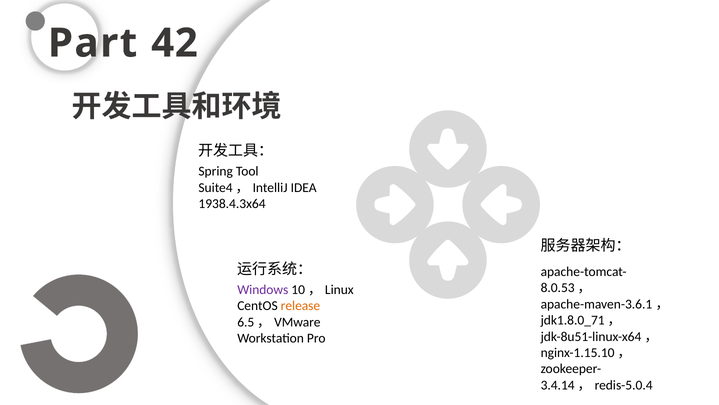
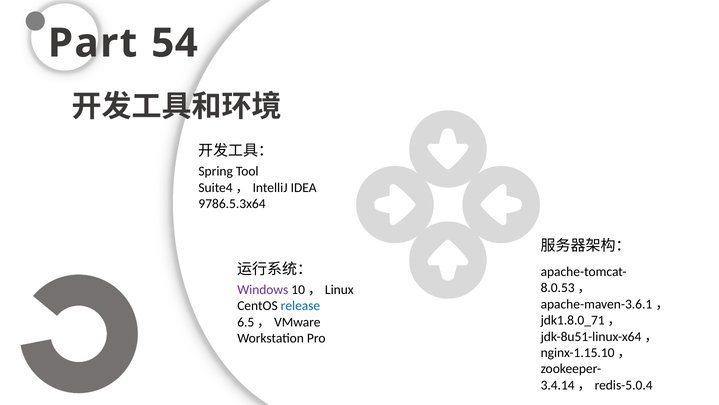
42: 42 -> 54
1938.4.3x64: 1938.4.3x64 -> 9786.5.3x64
release colour: orange -> blue
